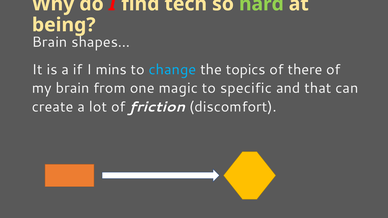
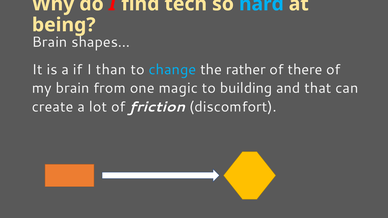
hard colour: light green -> light blue
mins: mins -> than
topics: topics -> rather
specific: specific -> building
